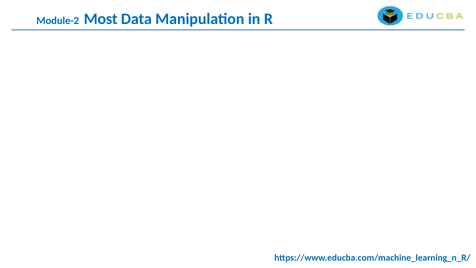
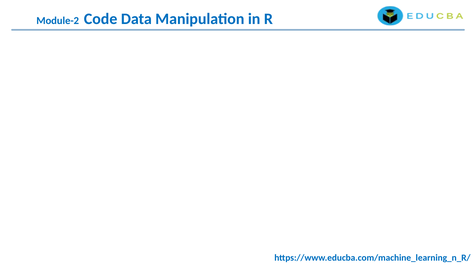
Most: Most -> Code
